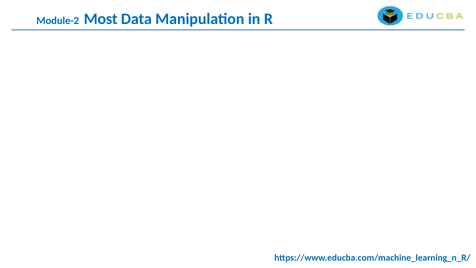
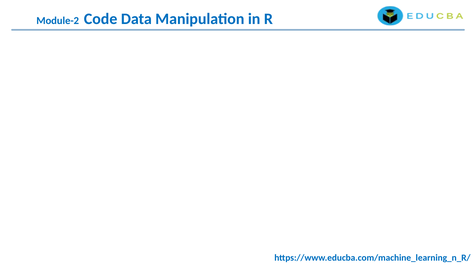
Most: Most -> Code
